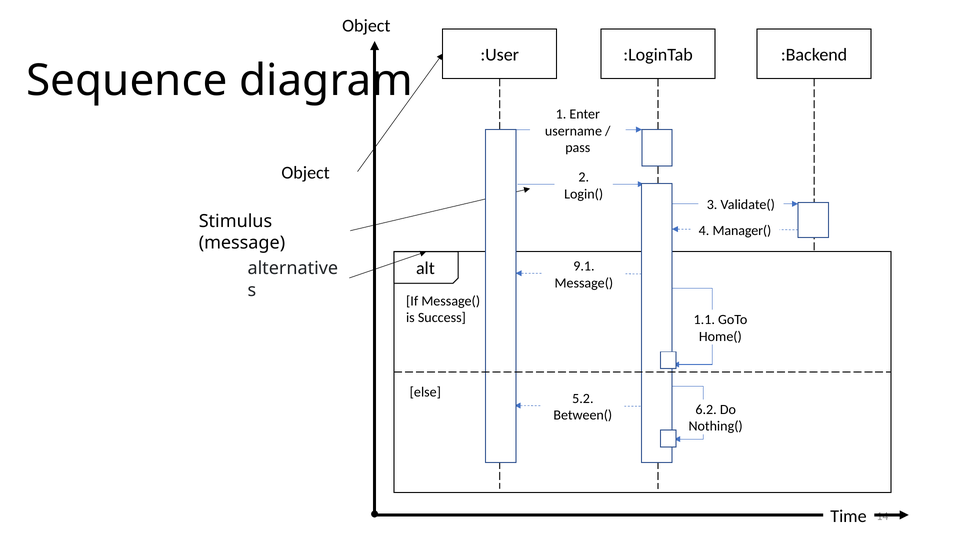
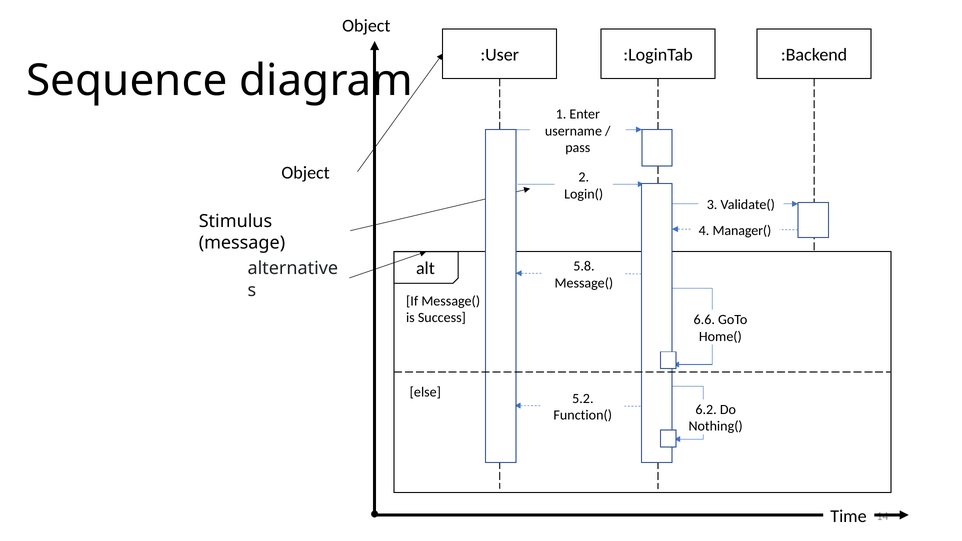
9.1: 9.1 -> 5.8
1.1: 1.1 -> 6.6
Between(: Between( -> Function(
